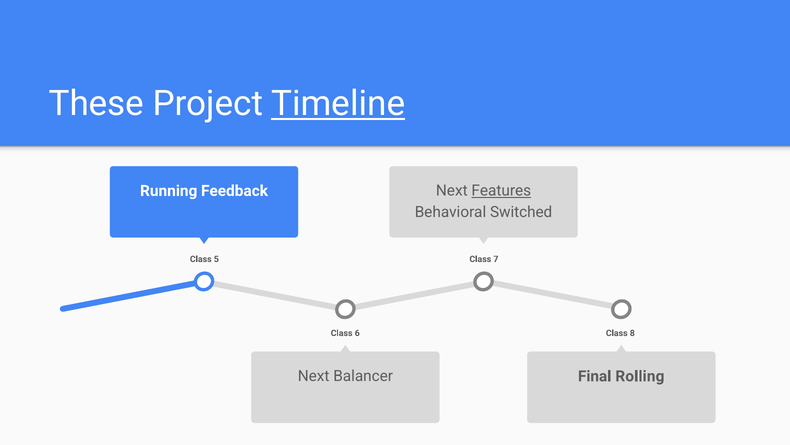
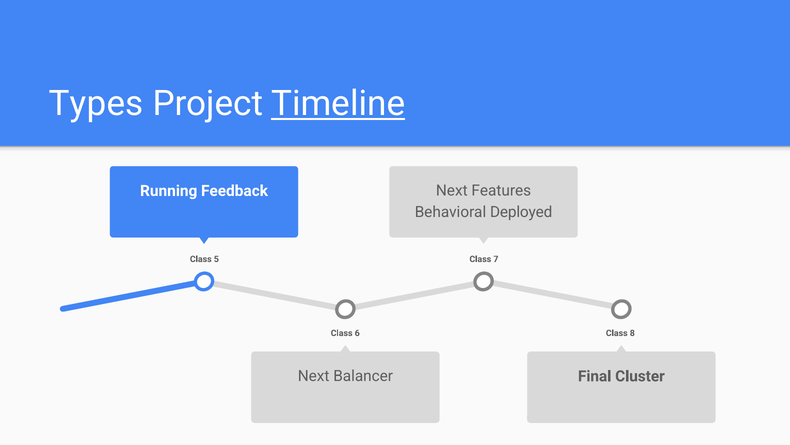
These: These -> Types
Features underline: present -> none
Switched: Switched -> Deployed
Rolling: Rolling -> Cluster
